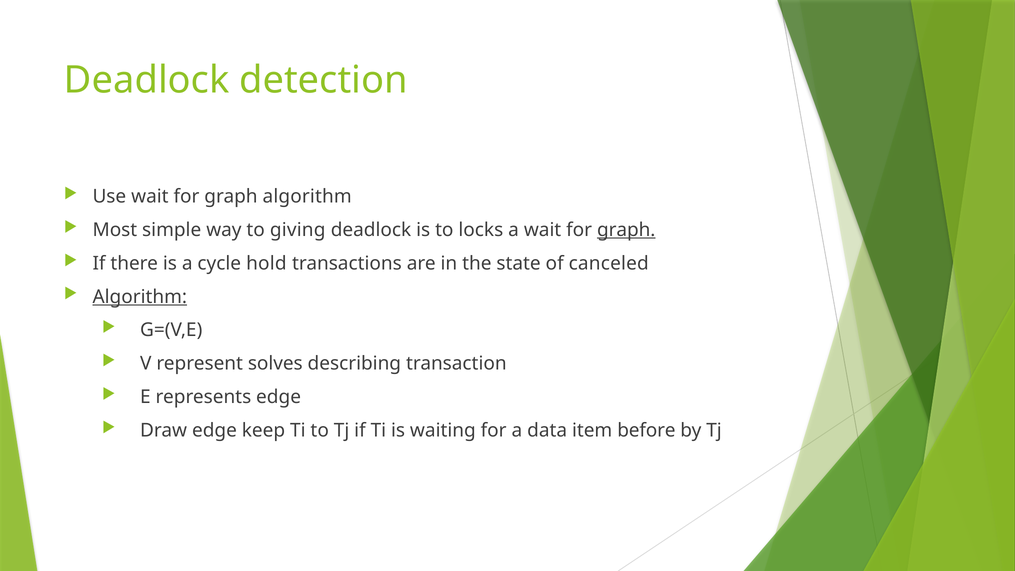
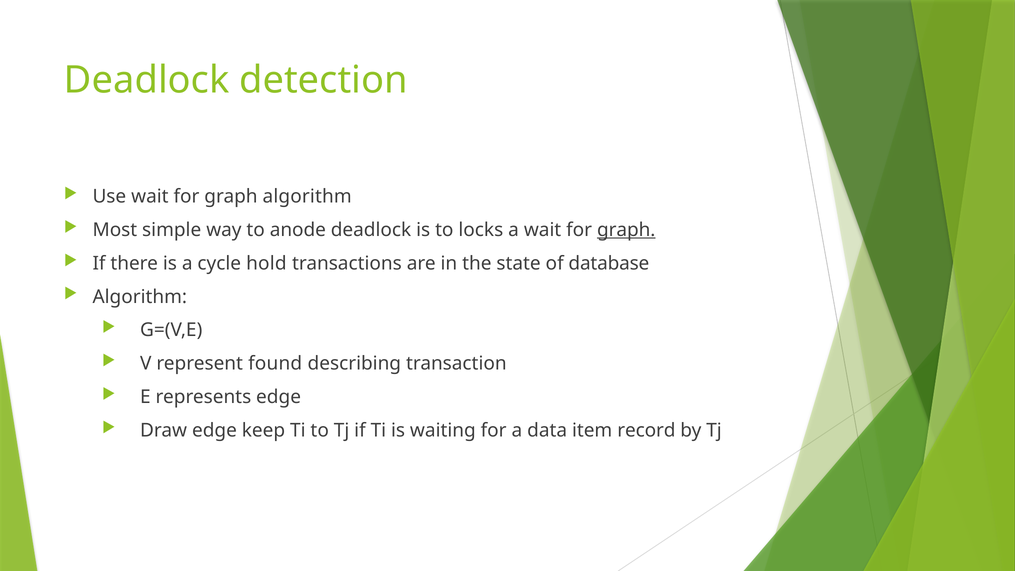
giving: giving -> anode
canceled: canceled -> database
Algorithm at (140, 297) underline: present -> none
solves: solves -> found
before: before -> record
